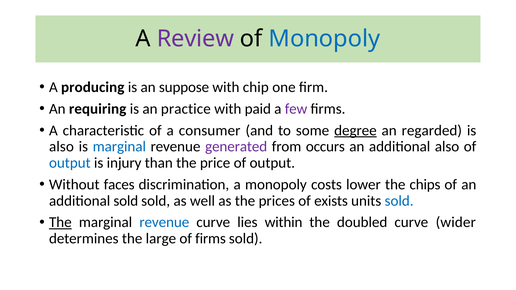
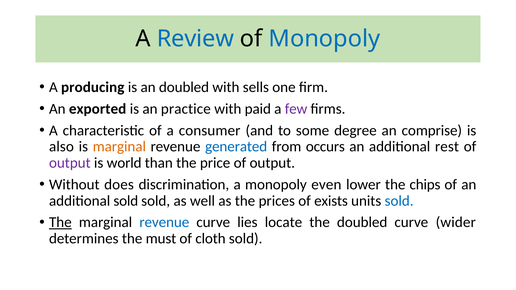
Review colour: purple -> blue
an suppose: suppose -> doubled
chip: chip -> sells
requiring: requiring -> exported
degree underline: present -> none
regarded: regarded -> comprise
marginal at (119, 147) colour: blue -> orange
generated colour: purple -> blue
additional also: also -> rest
output at (70, 163) colour: blue -> purple
injury: injury -> world
faces: faces -> does
costs: costs -> even
within: within -> locate
large: large -> must
of firms: firms -> cloth
